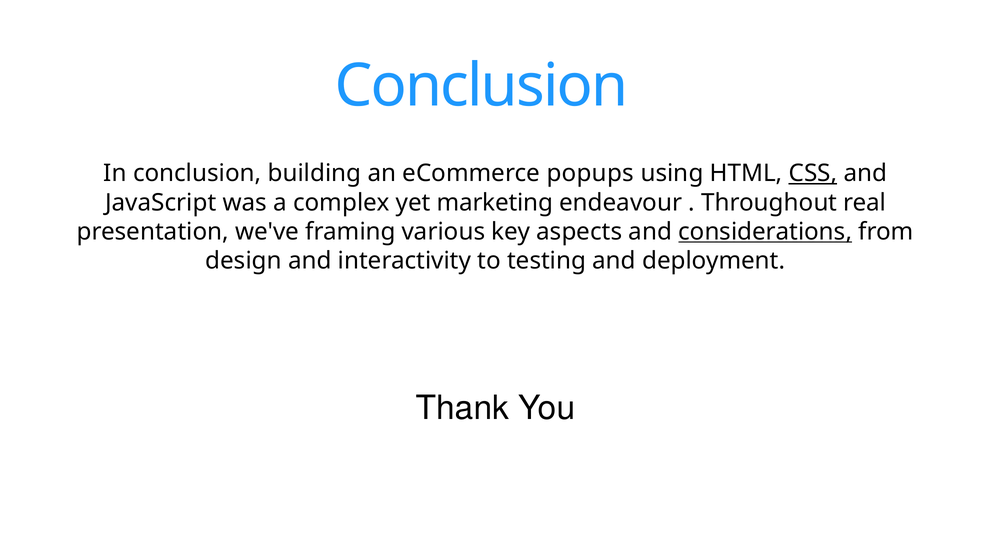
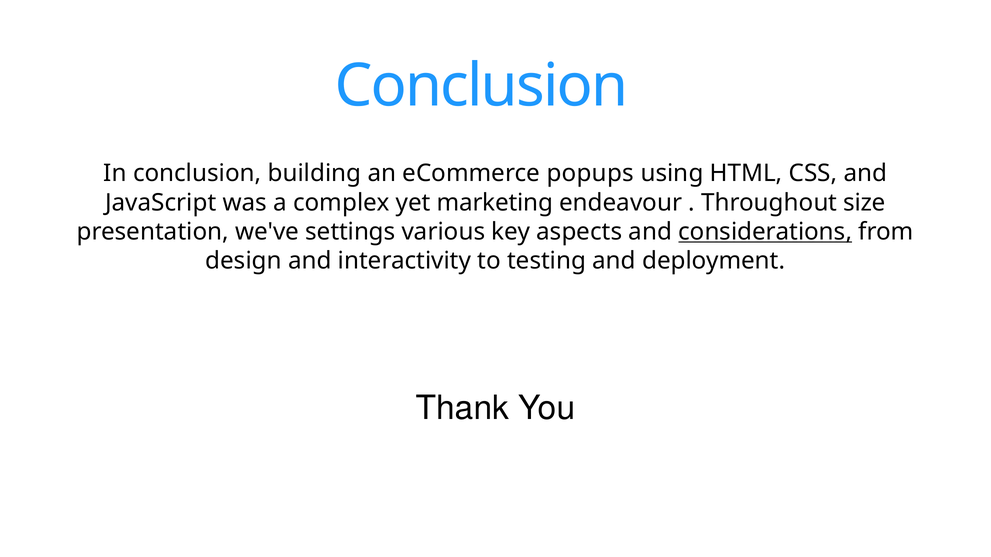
CSS underline: present -> none
real: real -> size
framing: framing -> settings
